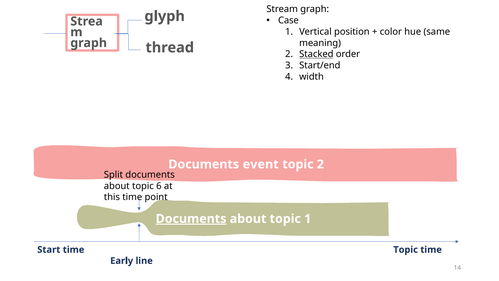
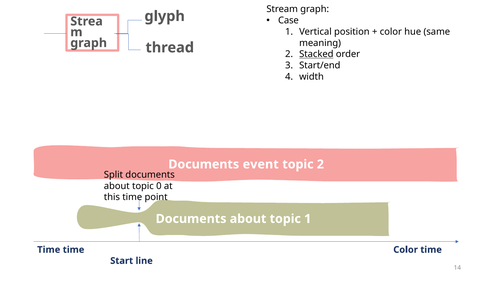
6: 6 -> 0
Documents at (191, 219) underline: present -> none
Start at (49, 249): Start -> Time
time Topic: Topic -> Color
Early: Early -> Start
